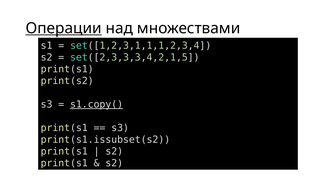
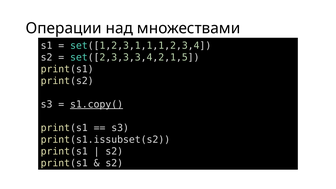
Операции underline: present -> none
